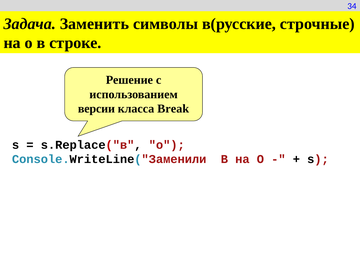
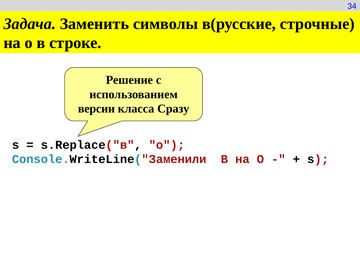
Break: Break -> Сразу
